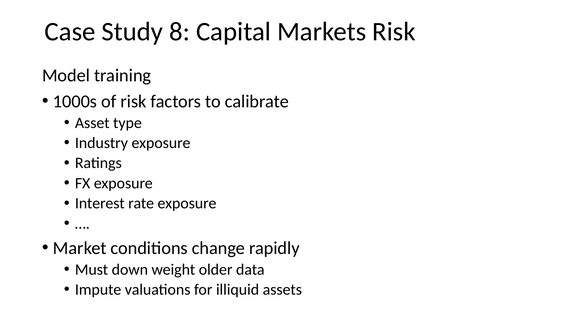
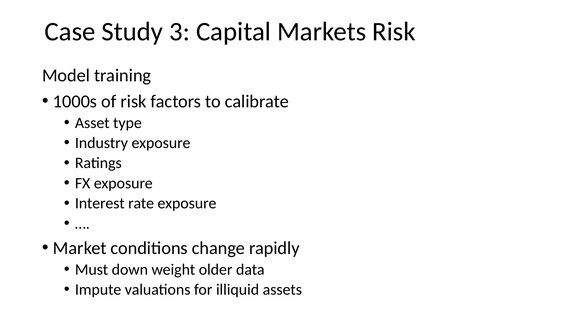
8: 8 -> 3
